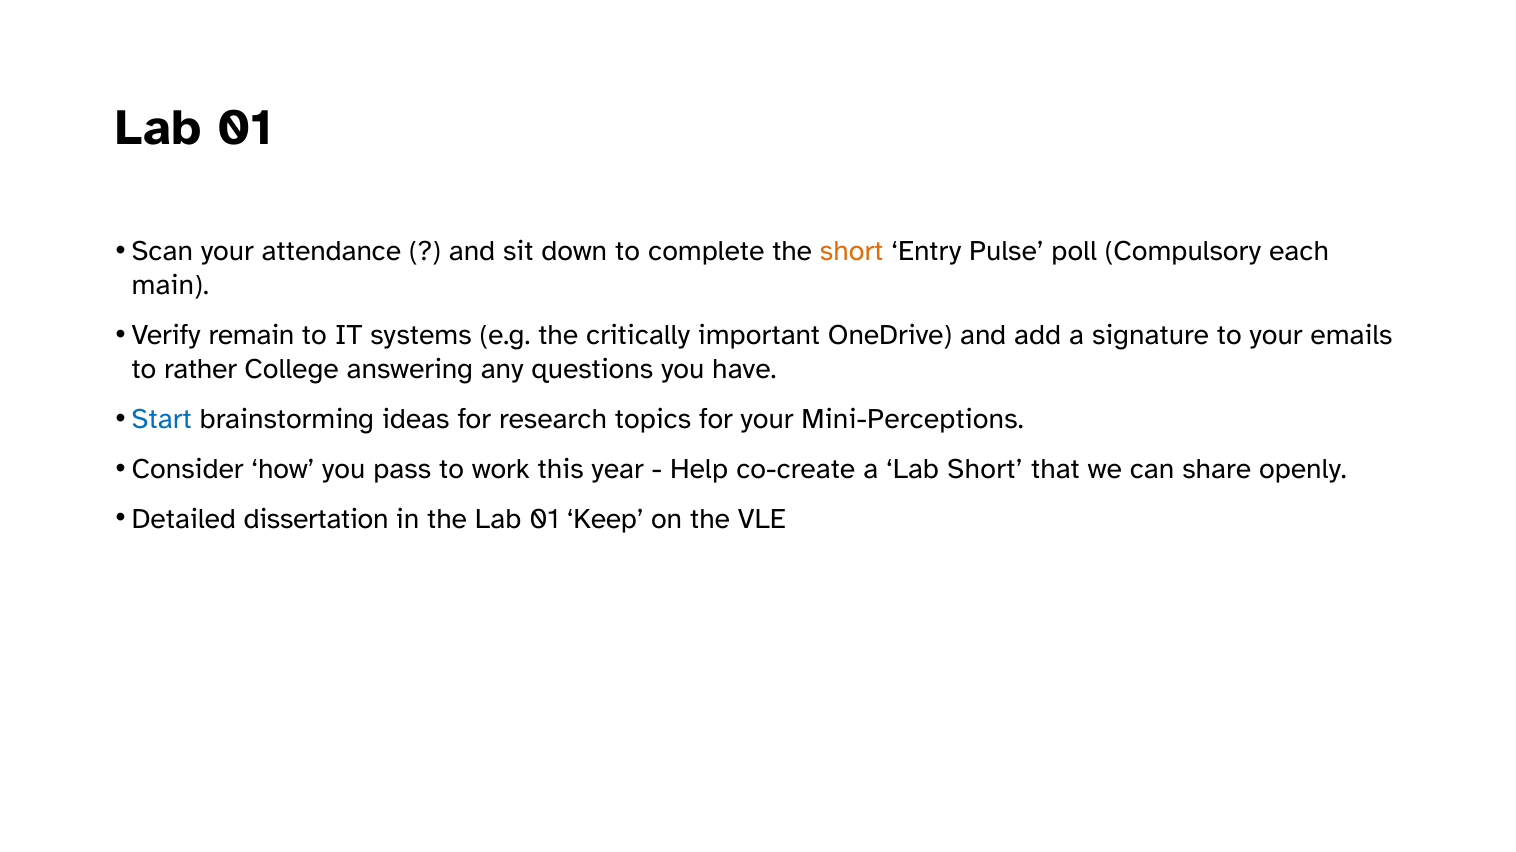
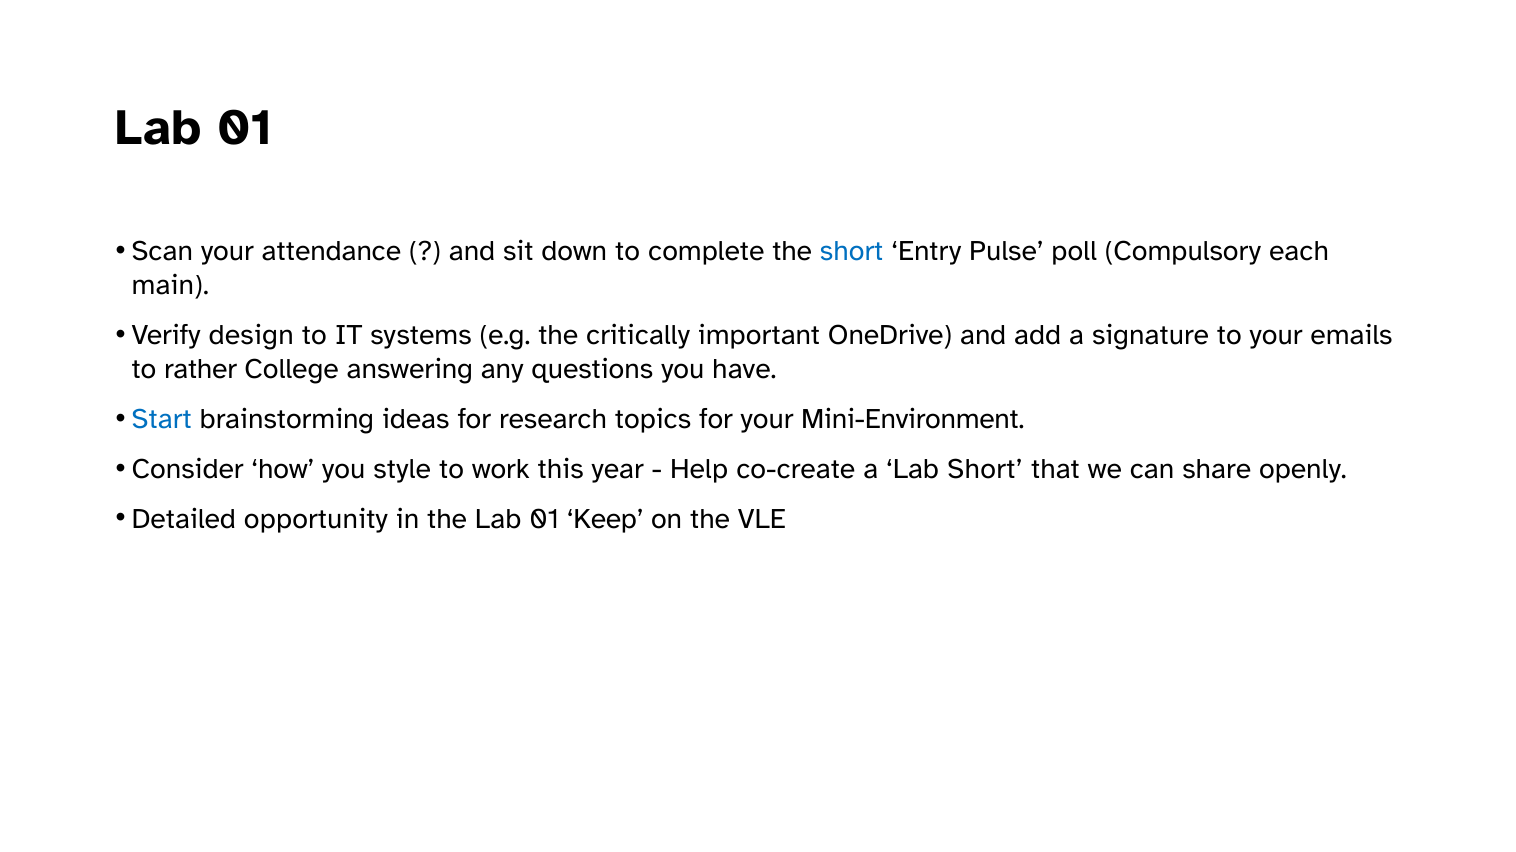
short at (852, 252) colour: orange -> blue
remain: remain -> design
Mini-Perceptions: Mini-Perceptions -> Mini-Environment
pass: pass -> style
dissertation: dissertation -> opportunity
